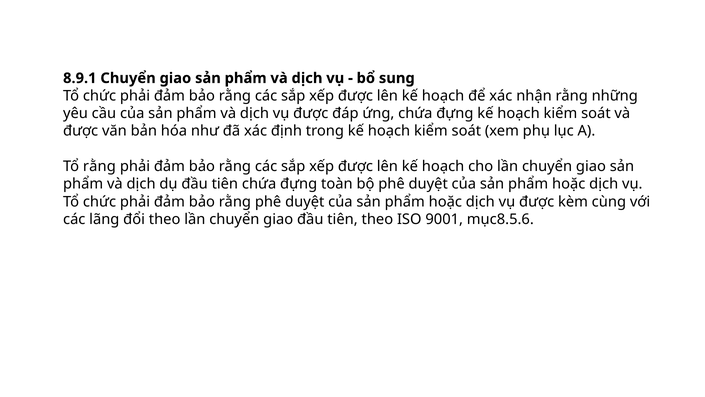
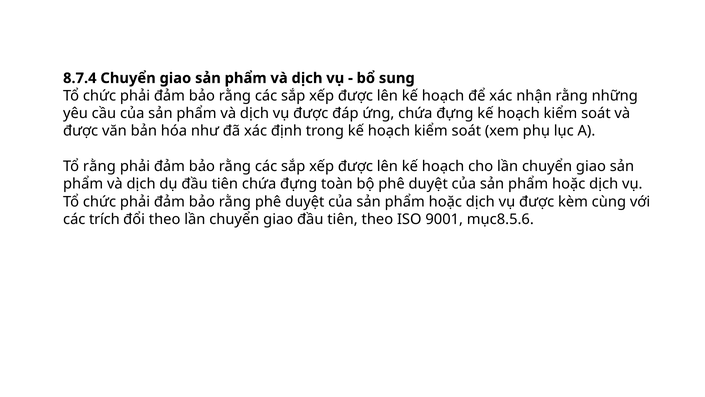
8.9.1: 8.9.1 -> 8.7.4
lãng: lãng -> trích
